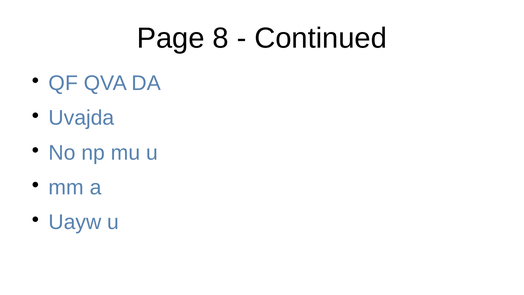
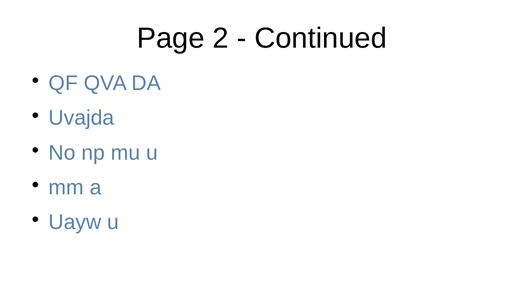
8: 8 -> 2
